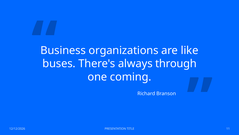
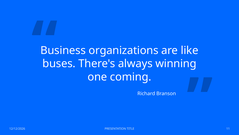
through: through -> winning
